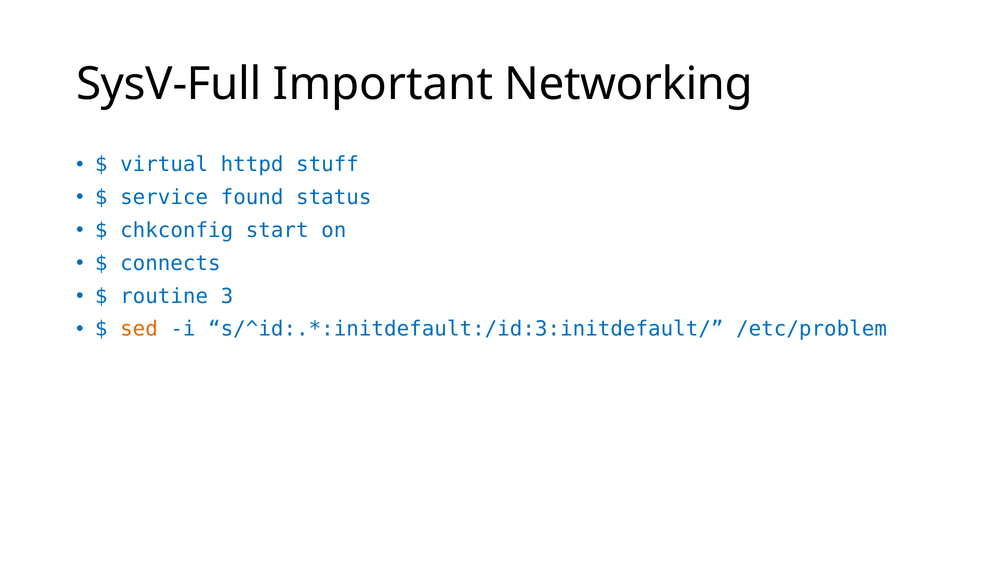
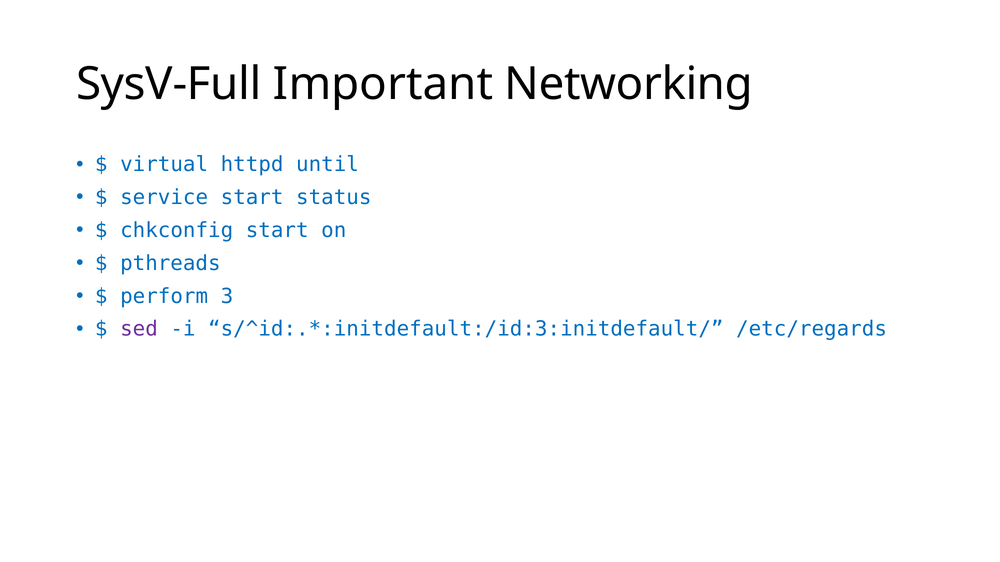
stuff: stuff -> until
service found: found -> start
connects: connects -> pthreads
routine: routine -> perform
sed colour: orange -> purple
/etc/problem: /etc/problem -> /etc/regards
